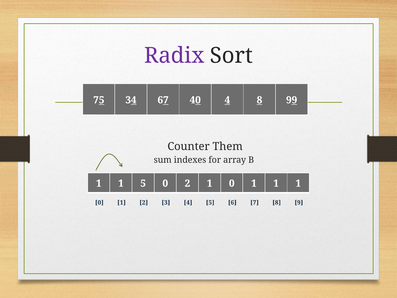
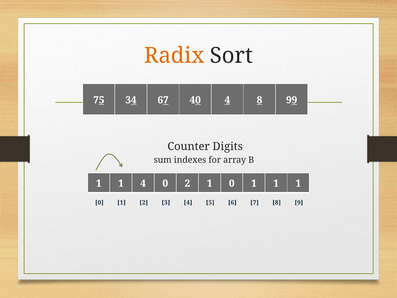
Radix colour: purple -> orange
Them: Them -> Digits
1 5: 5 -> 4
